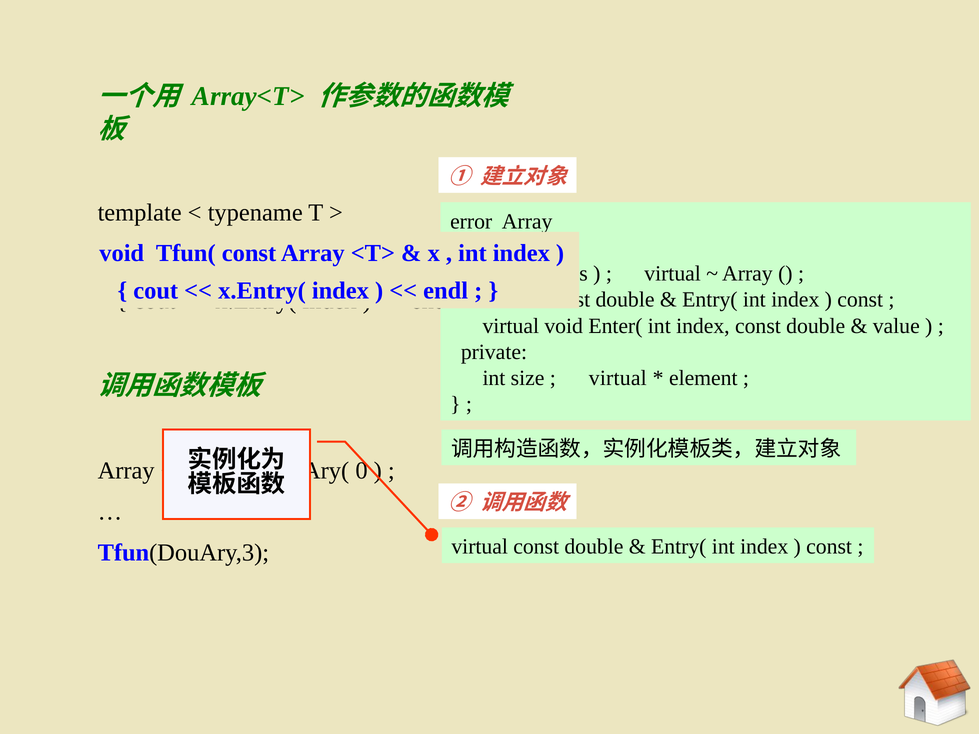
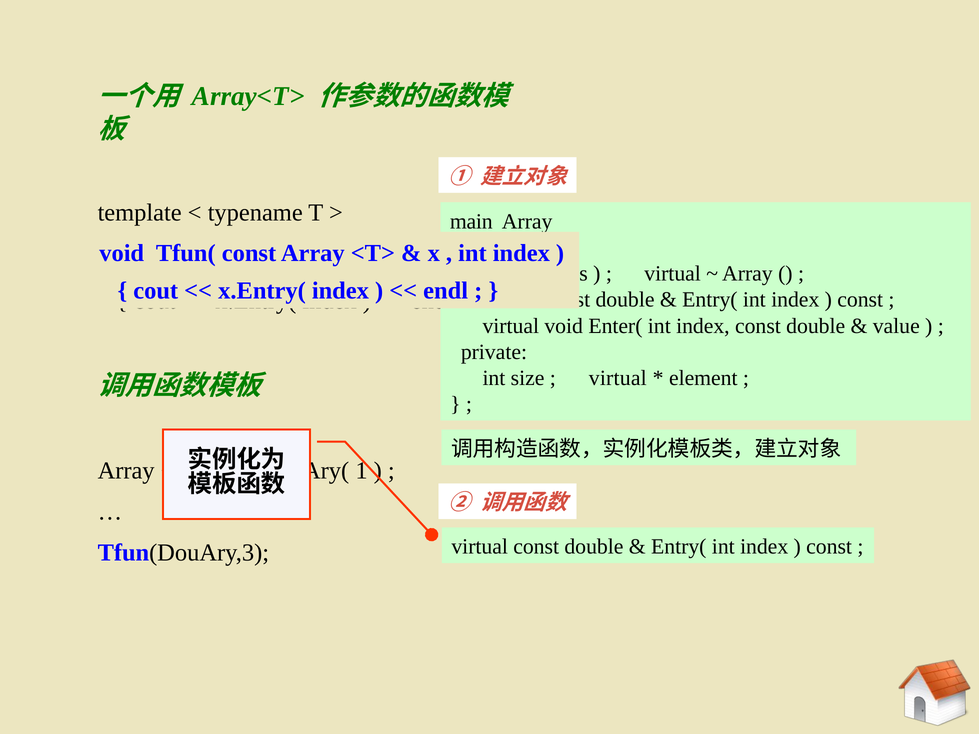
error: error -> main
0: 0 -> 1
